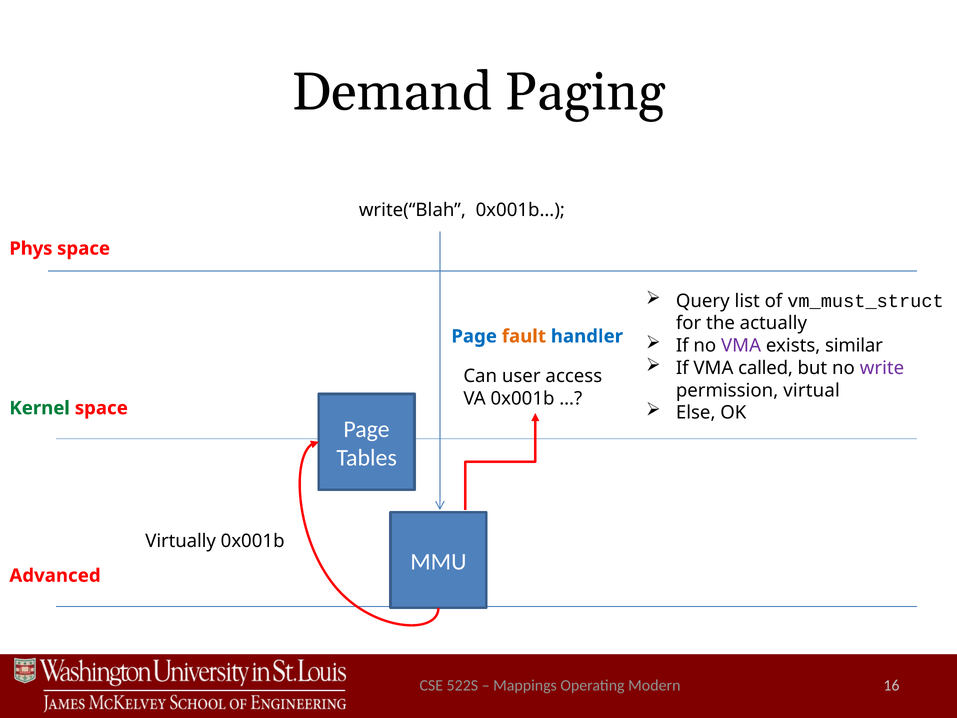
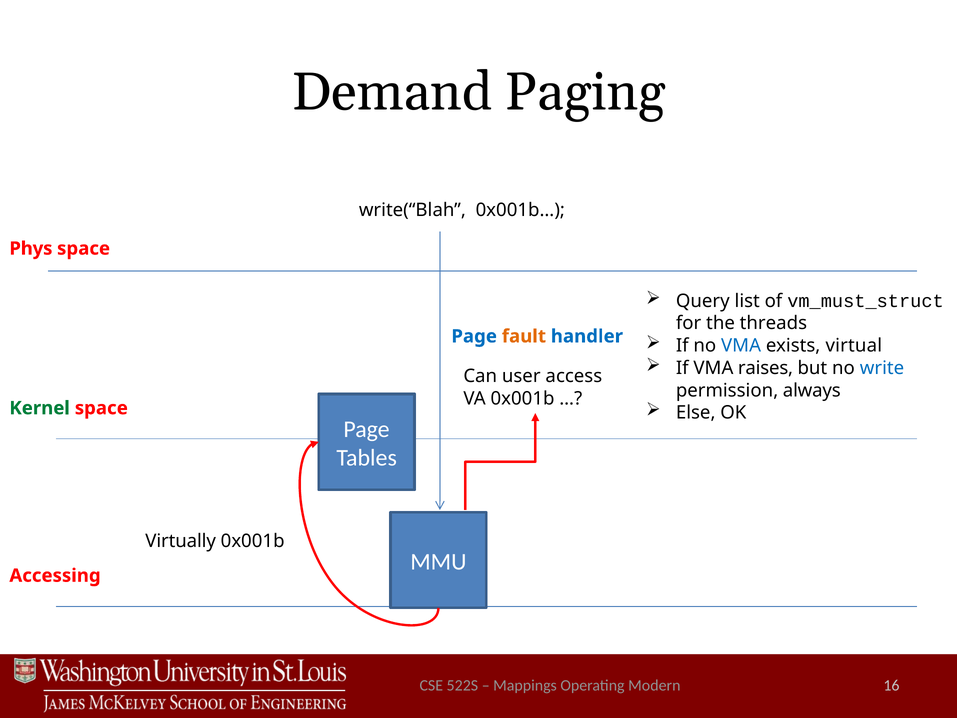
actually: actually -> threads
VMA at (741, 346) colour: purple -> blue
similar: similar -> virtual
called: called -> raises
write colour: purple -> blue
virtual: virtual -> always
Advanced: Advanced -> Accessing
